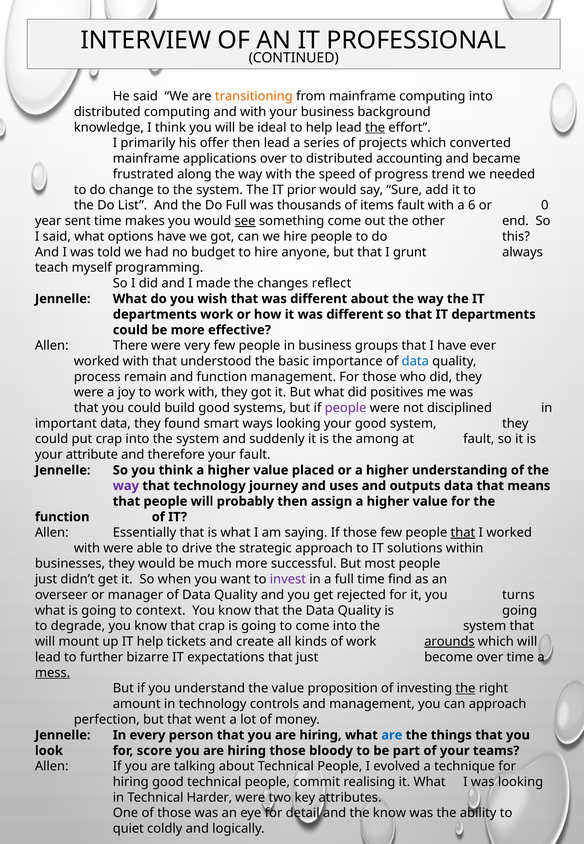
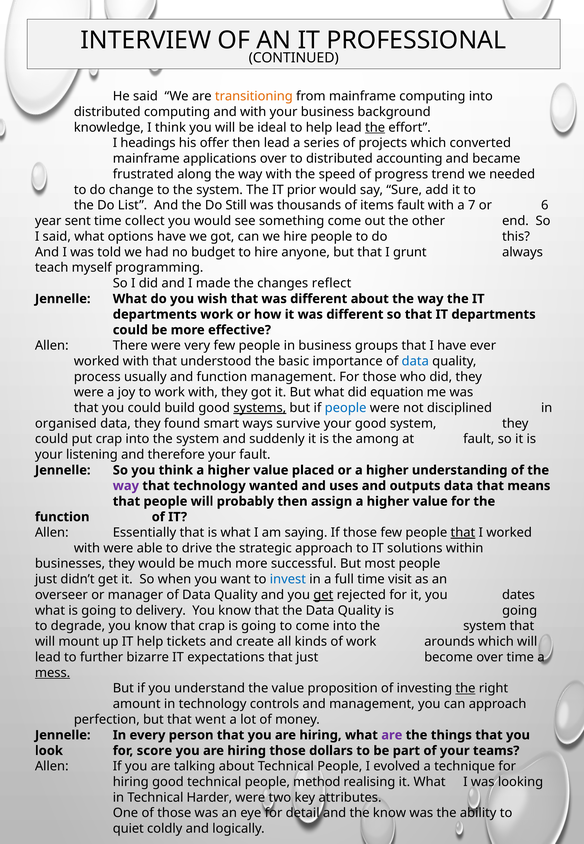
primarily: primarily -> headings
Do Full: Full -> Still
6: 6 -> 7
0: 0 -> 6
makes: makes -> collect
see underline: present -> none
remain: remain -> usually
positives: positives -> equation
systems underline: none -> present
people at (346, 408) colour: purple -> blue
important: important -> organised
ways looking: looking -> survive
attribute: attribute -> listening
journey: journey -> wanted
invest colour: purple -> blue
find: find -> visit
get at (323, 595) underline: none -> present
turns: turns -> dates
context: context -> delivery
arounds underline: present -> none
are at (392, 735) colour: blue -> purple
bloody: bloody -> dollars
commit: commit -> method
